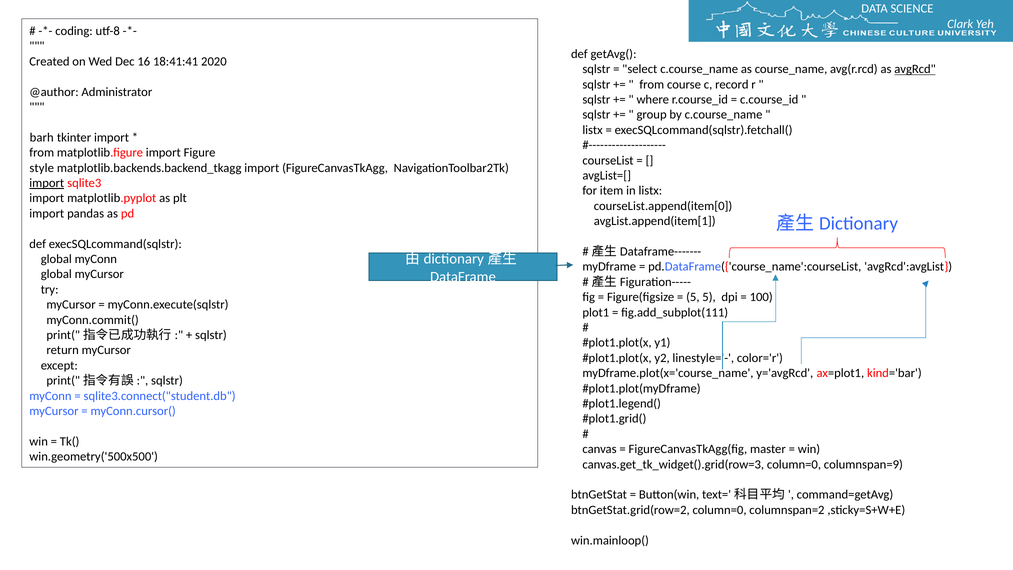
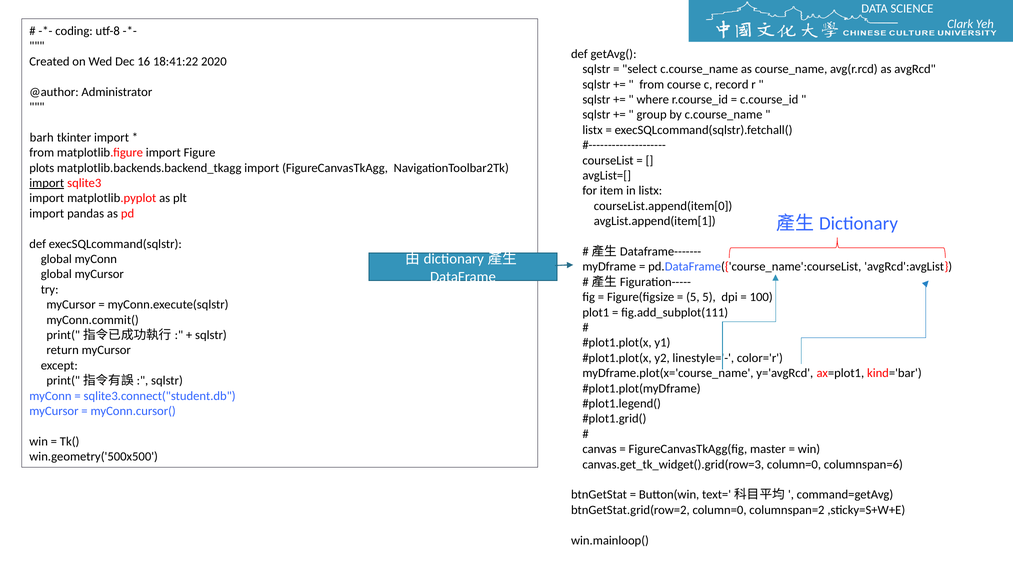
18:41:41: 18:41:41 -> 18:41:22
avgRcd underline: present -> none
style: style -> plots
columnspan=9: columnspan=9 -> columnspan=6
